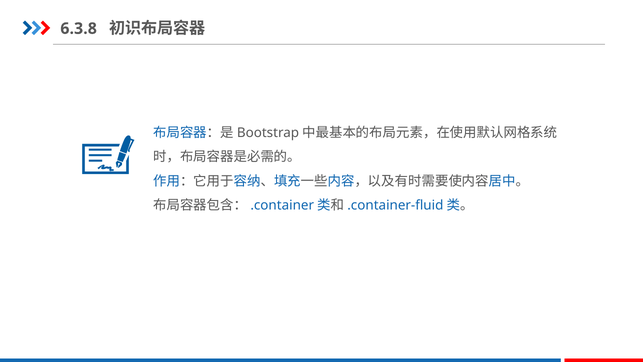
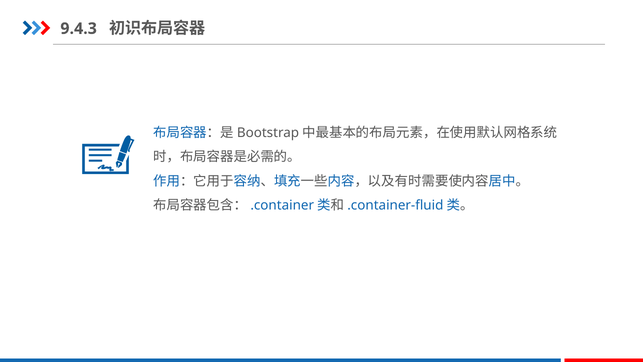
6.3.8: 6.3.8 -> 9.4.3
